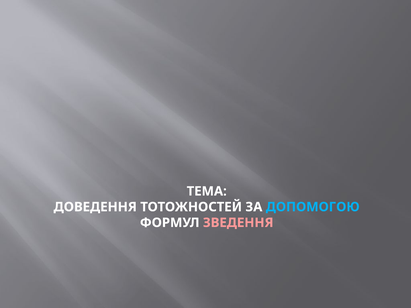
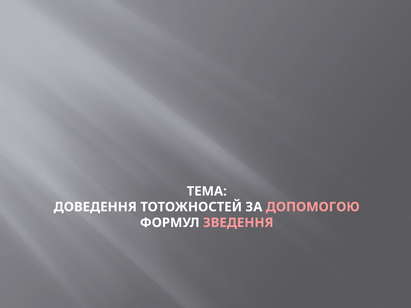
ДОПОМОГОЮ colour: light blue -> pink
